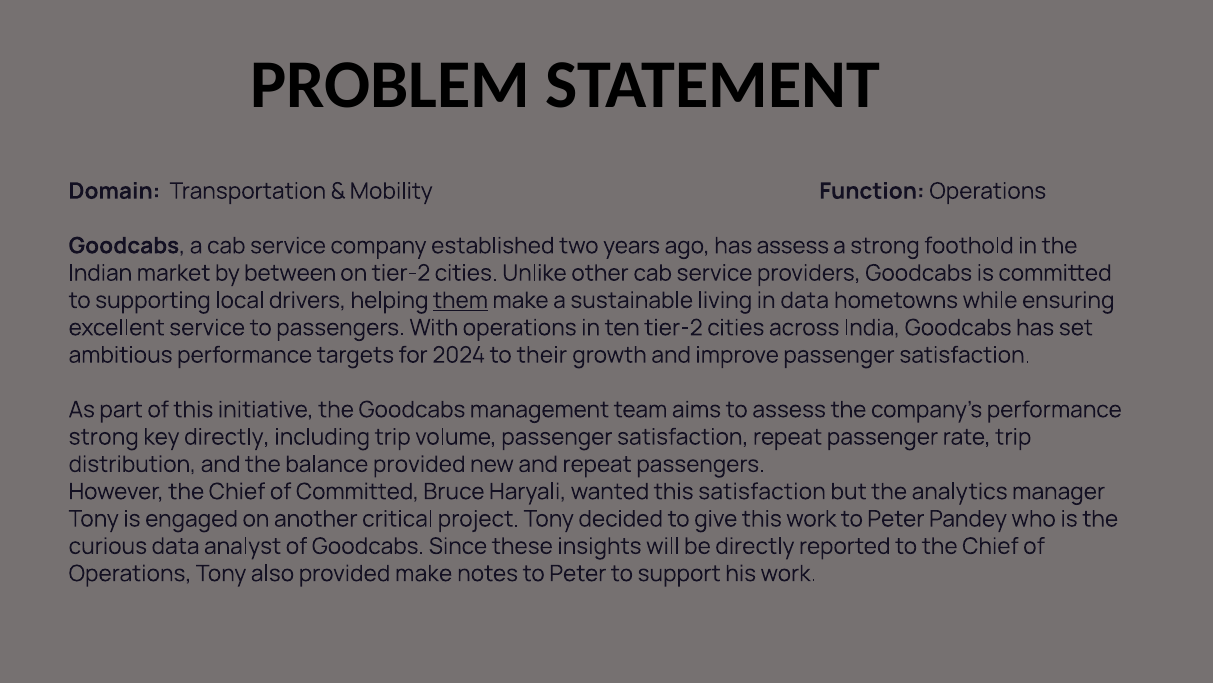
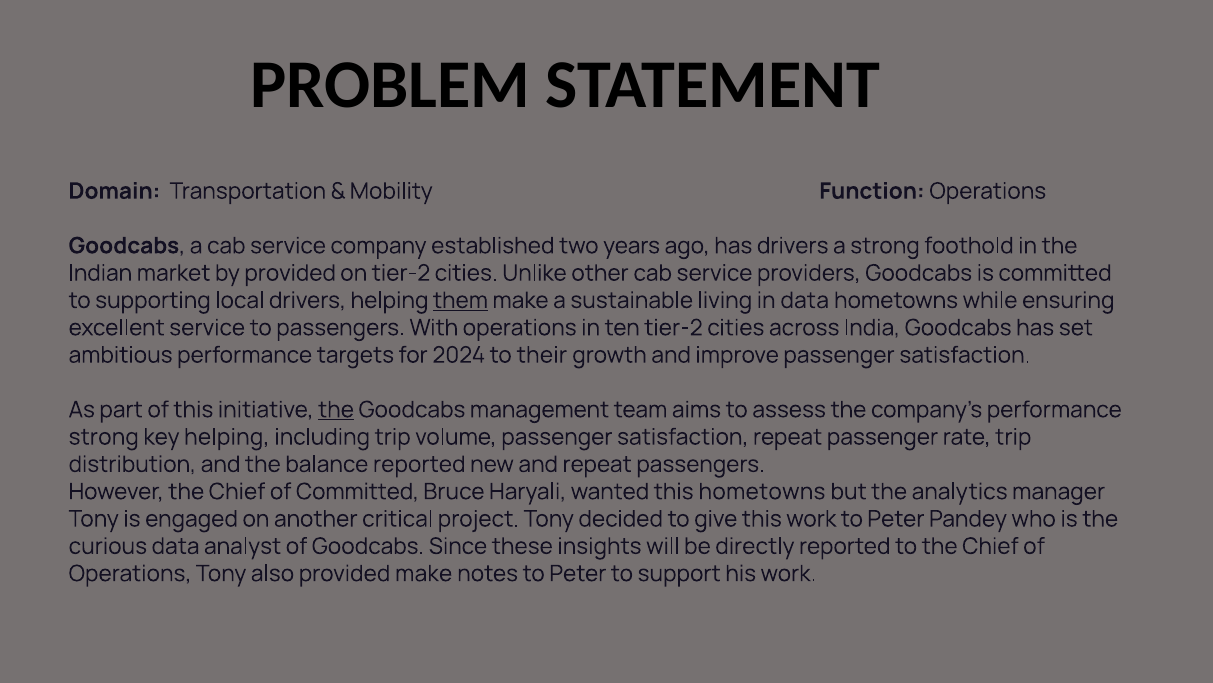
has assess: assess -> drivers
by between: between -> provided
the at (336, 409) underline: none -> present
key directly: directly -> helping
balance provided: provided -> reported
this satisfaction: satisfaction -> hometowns
